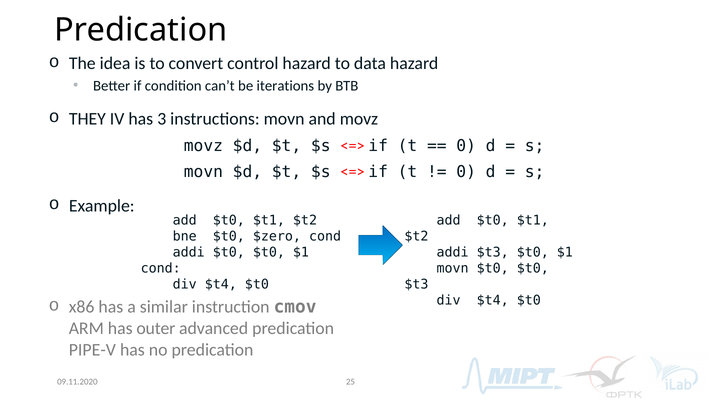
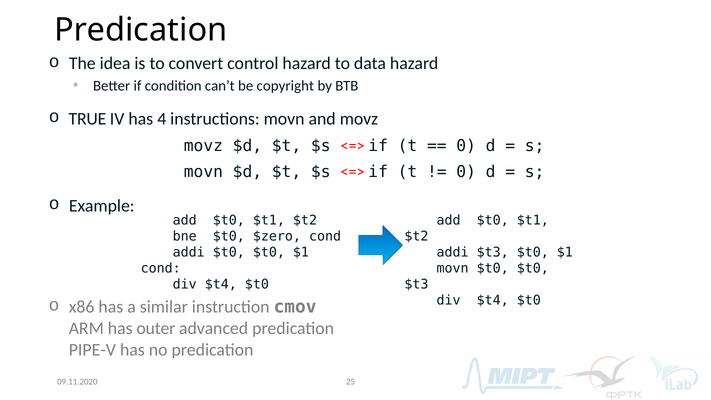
iterations: iterations -> copyright
THEY: THEY -> TRUE
3: 3 -> 4
